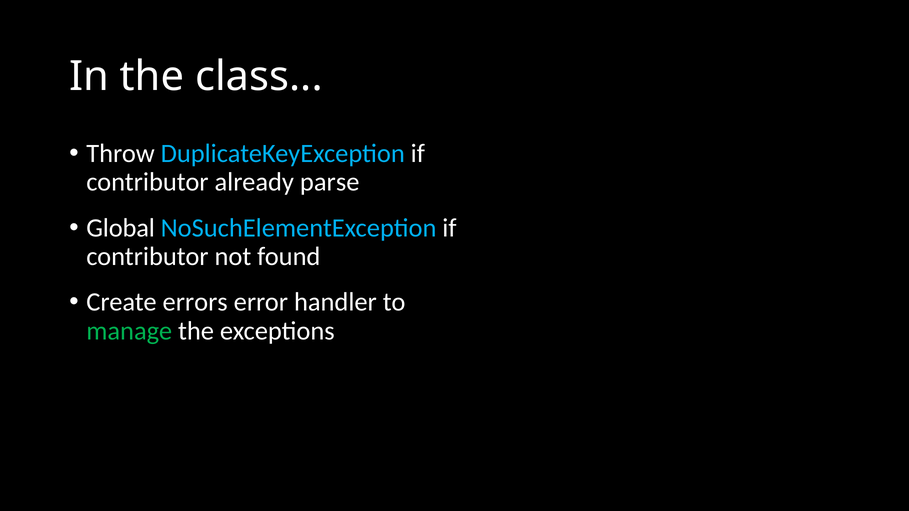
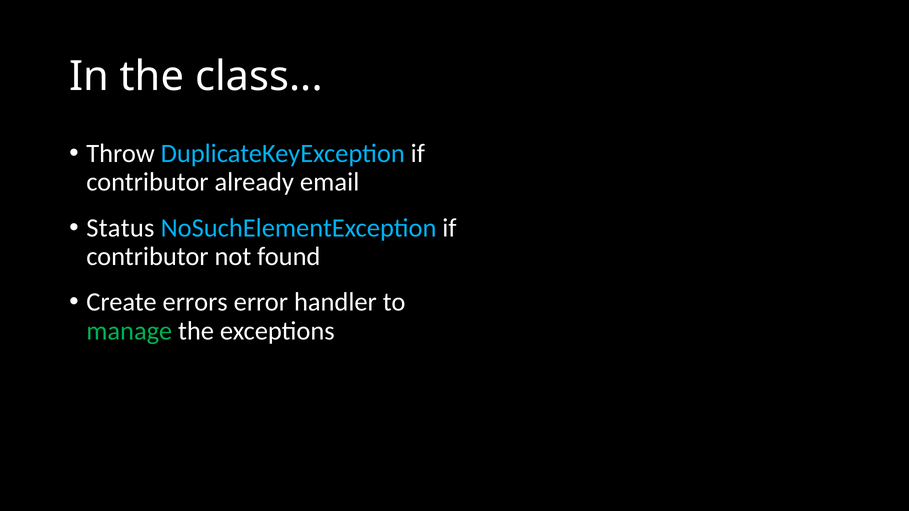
parse: parse -> email
Global: Global -> Status
